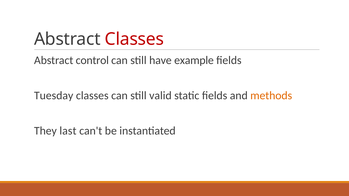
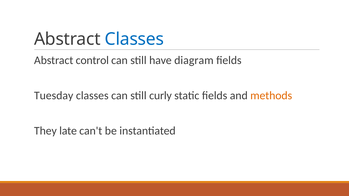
Classes at (134, 39) colour: red -> blue
example: example -> diagram
valid: valid -> curly
last: last -> late
